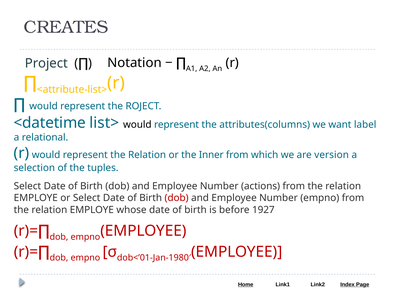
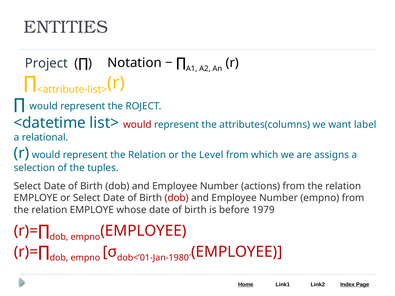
CREATES: CREATES -> ENTITIES
would at (137, 125) colour: black -> red
Inner: Inner -> Level
version: version -> assigns
1927: 1927 -> 1979
